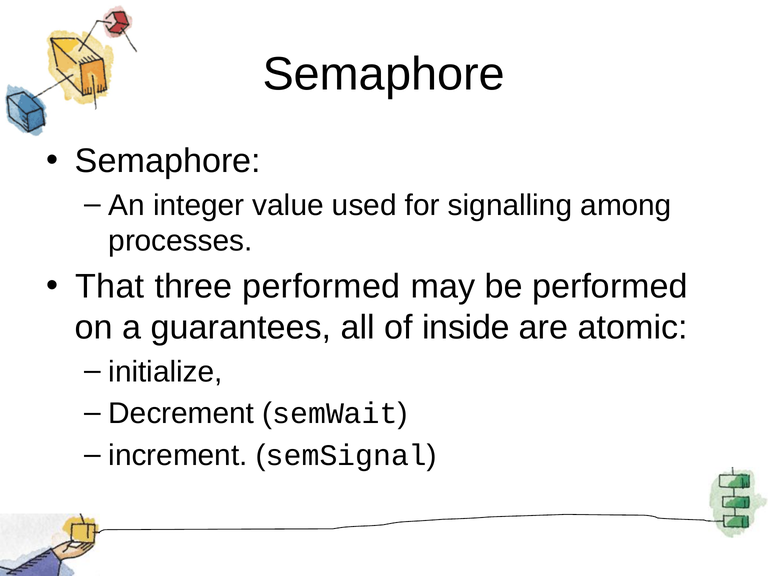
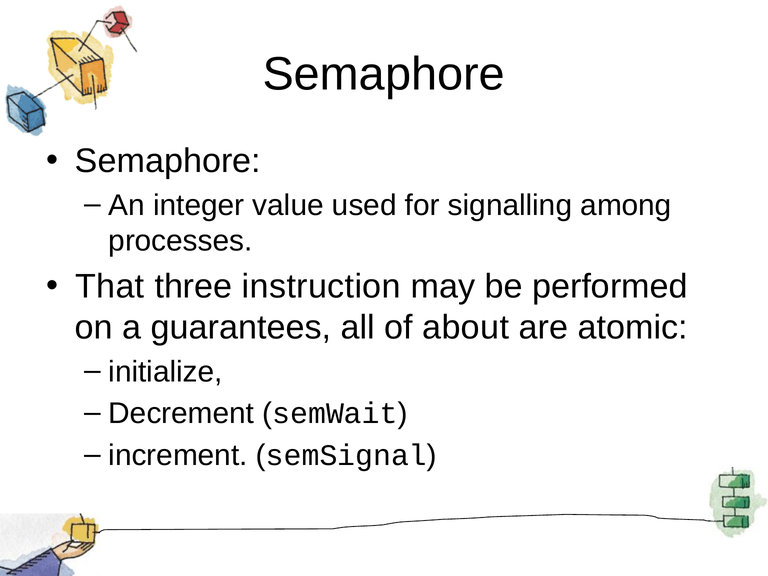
three performed: performed -> instruction
inside: inside -> about
